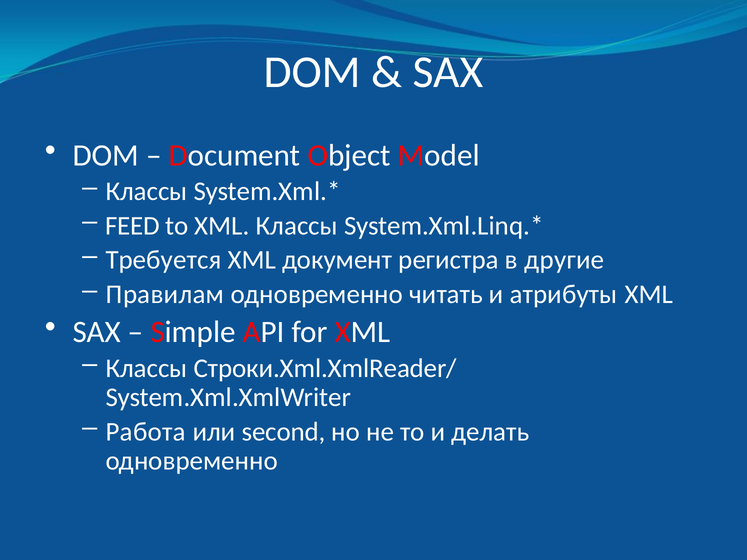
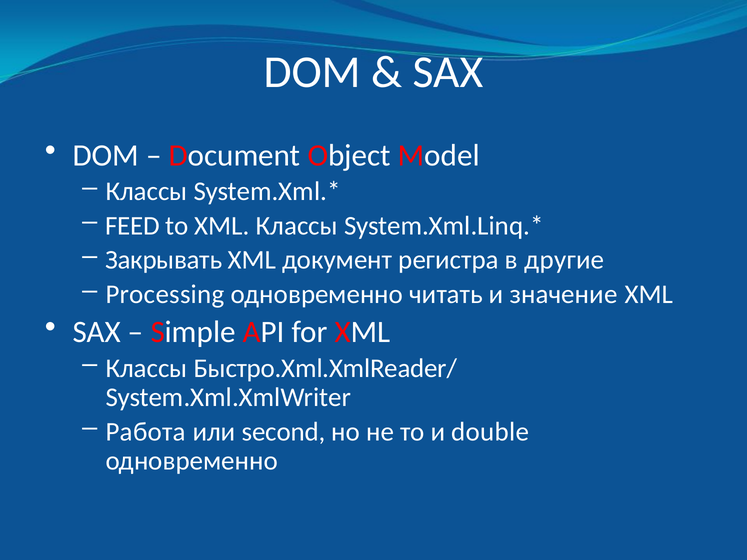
Требуется: Требуется -> Закрывать
Правилам: Правилам -> Processing
атрибуты: атрибуты -> значение
Строки.Xml.XmlReader/: Строки.Xml.XmlReader/ -> Быстро.Xml.XmlReader/
делать: делать -> double
